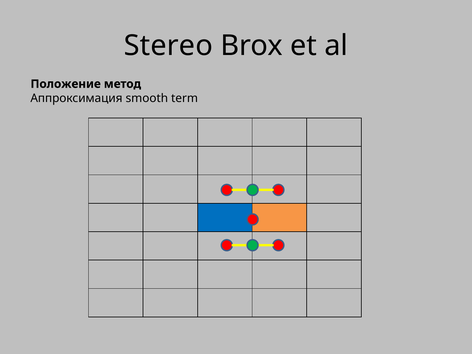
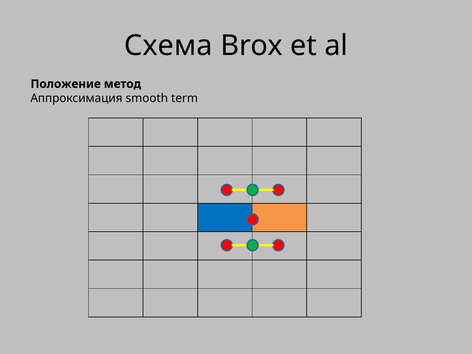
Stereo: Stereo -> Схема
